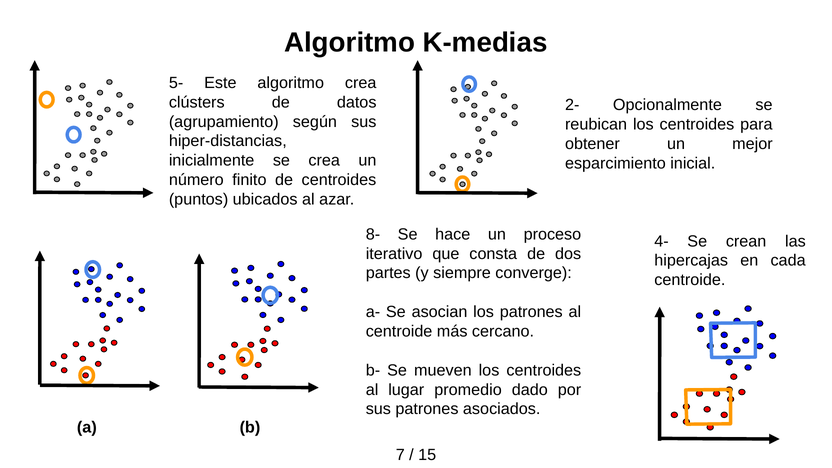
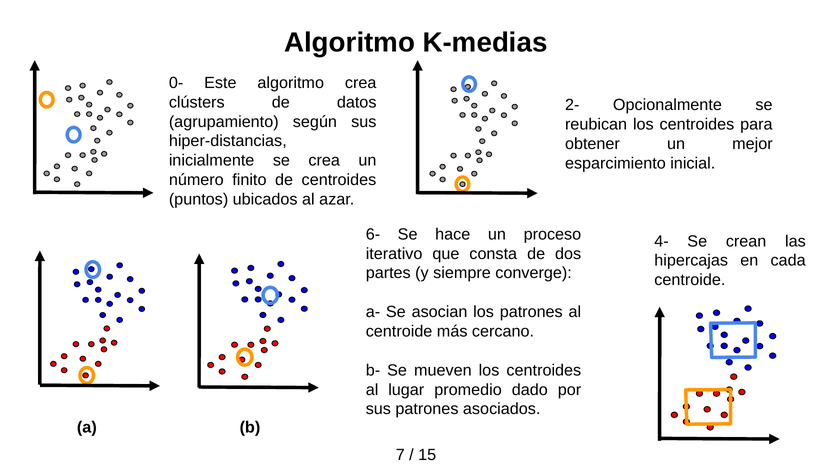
5-: 5- -> 0-
8-: 8- -> 6-
